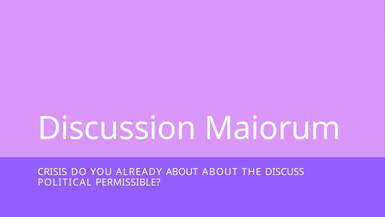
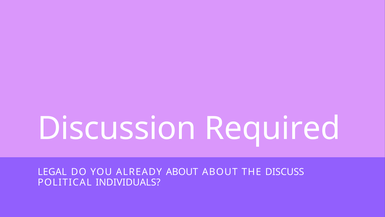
Maiorum: Maiorum -> Required
CRISIS: CRISIS -> LEGAL
PERMISSIBLE: PERMISSIBLE -> INDIVIDUALS
